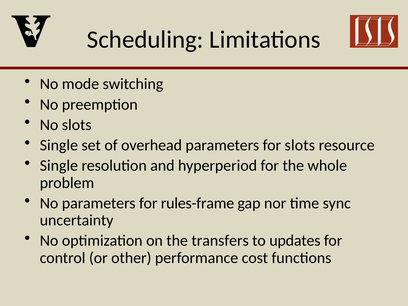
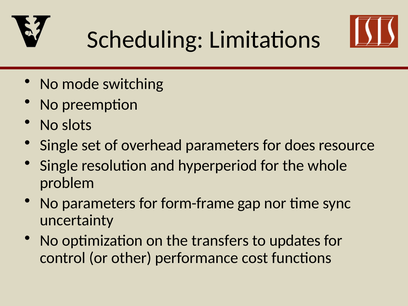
for slots: slots -> does
rules-frame: rules-frame -> form-frame
